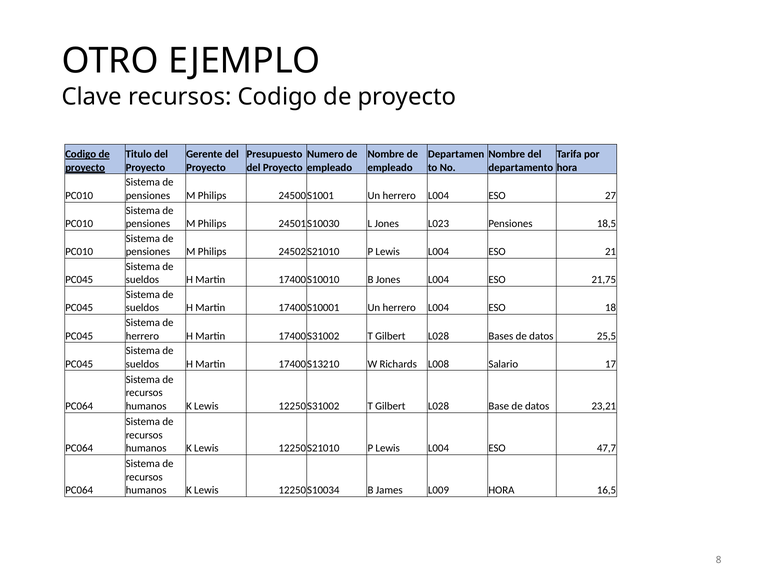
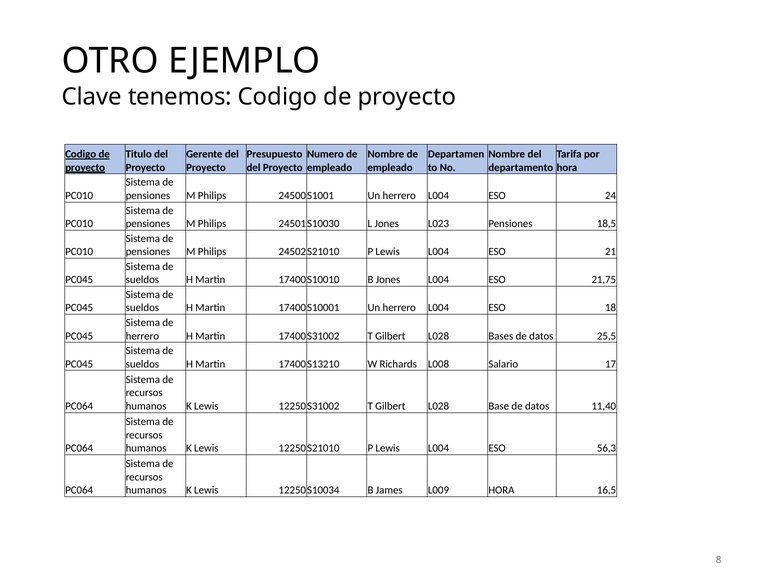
Clave recursos: recursos -> tenemos
27: 27 -> 24
23,21: 23,21 -> 11,40
47,7: 47,7 -> 56,3
